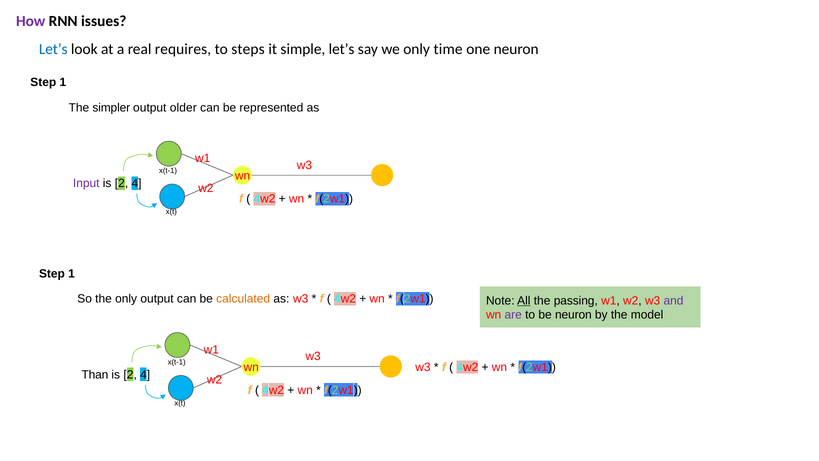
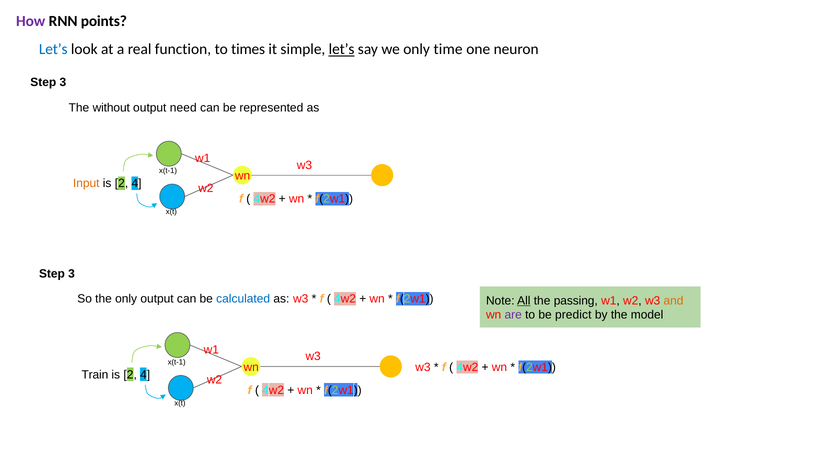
issues: issues -> points
requires: requires -> function
steps: steps -> times
let’s at (342, 49) underline: none -> present
1 at (63, 82): 1 -> 3
simpler: simpler -> without
older: older -> need
Input colour: purple -> orange
1 at (72, 274): 1 -> 3
calculated colour: orange -> blue
and colour: purple -> orange
be neuron: neuron -> predict
Than: Than -> Train
